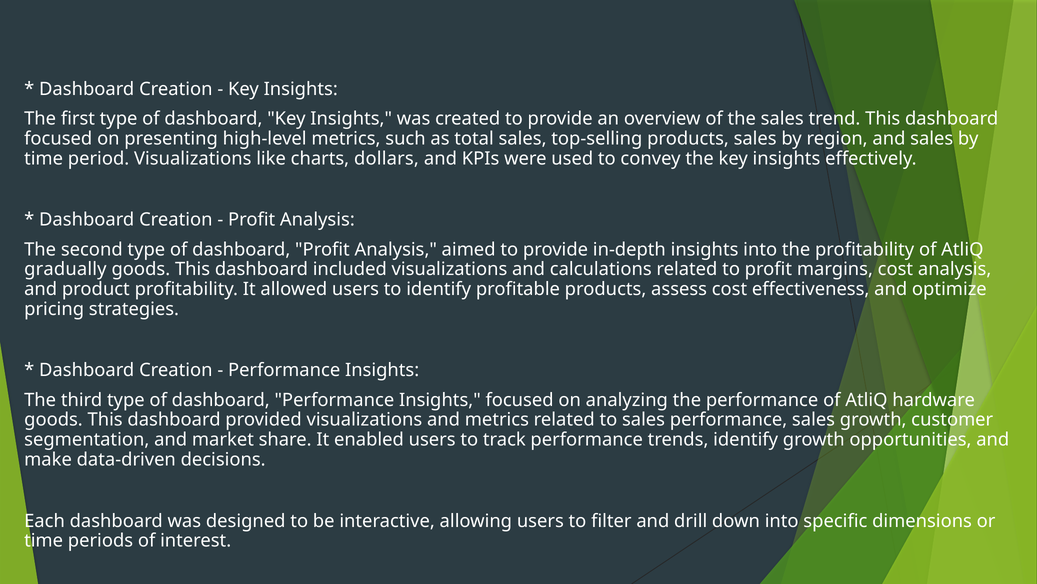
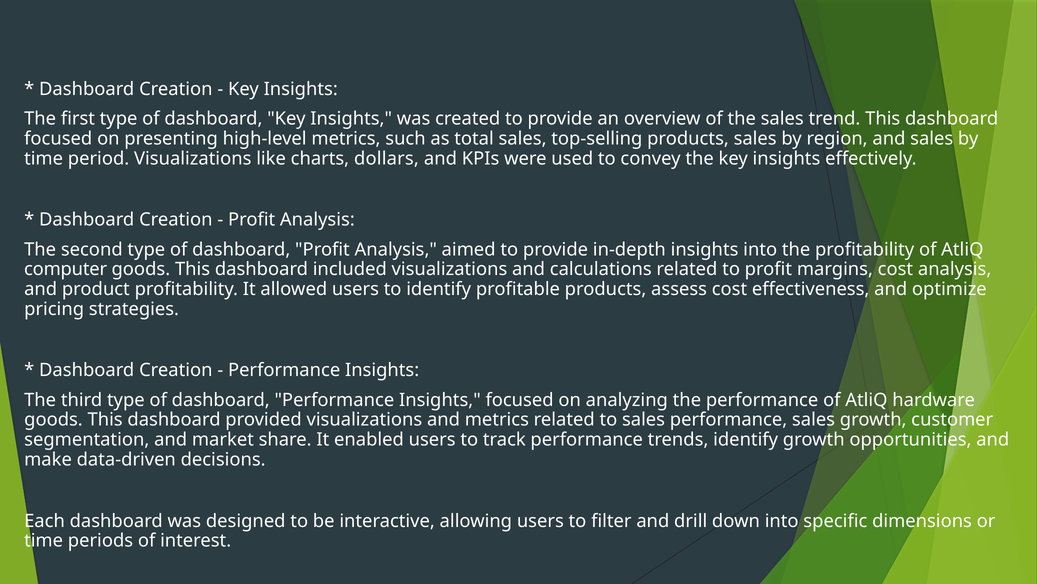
gradually: gradually -> computer
